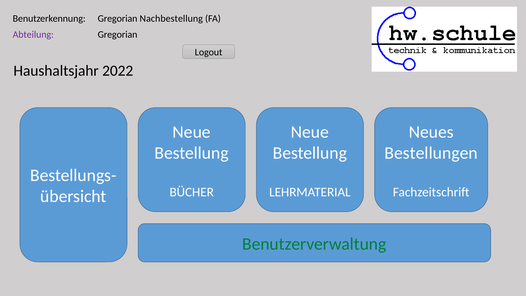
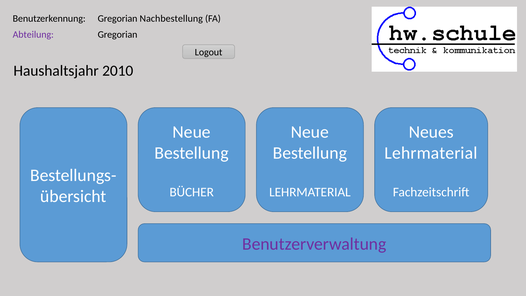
2022: 2022 -> 2010
Bestellungen at (431, 153): Bestellungen -> Lehrmaterial
Benutzerverwaltung colour: green -> purple
